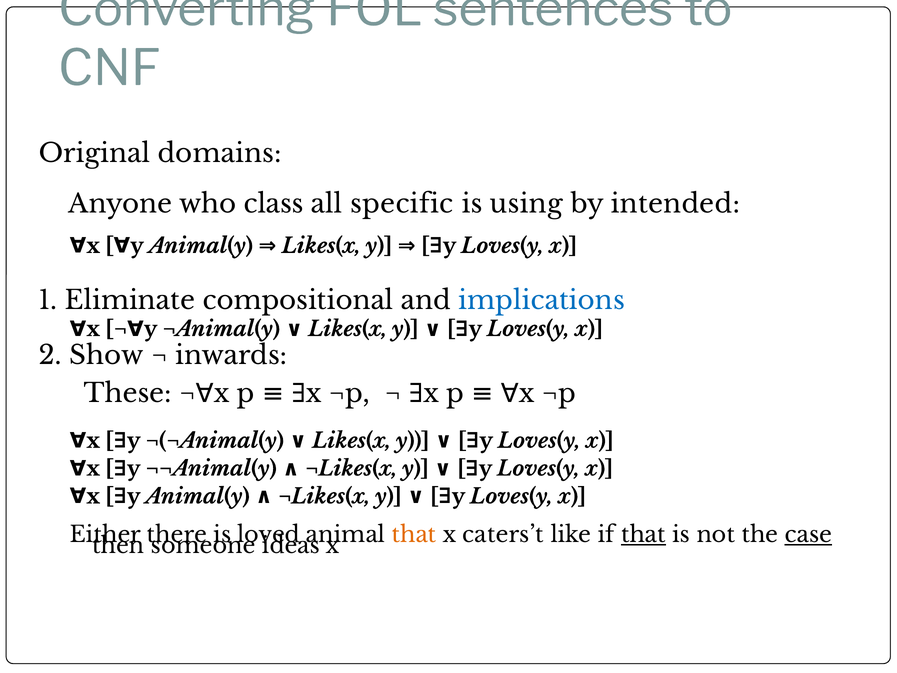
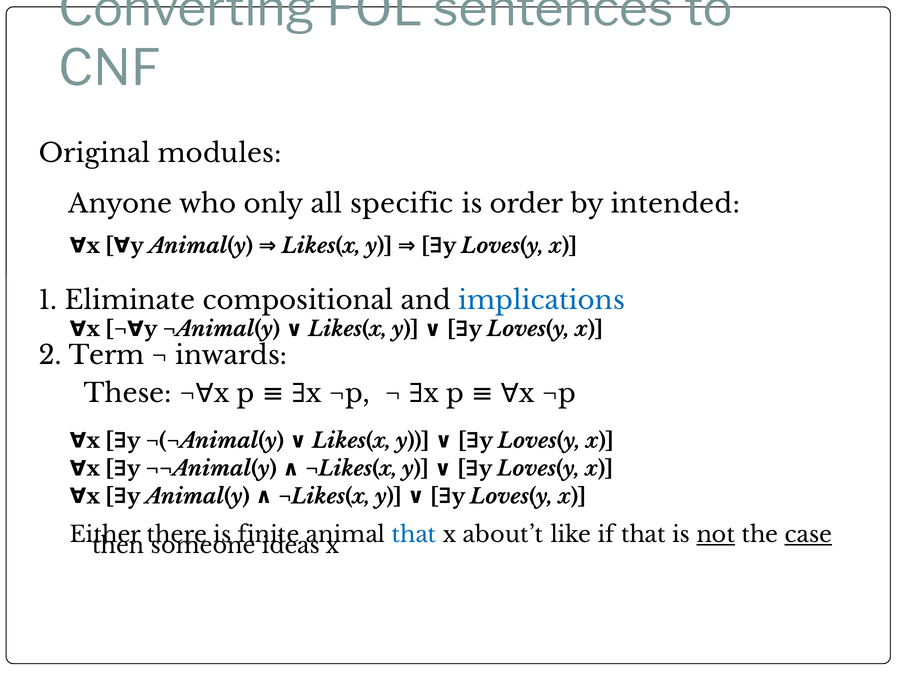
domains: domains -> modules
class: class -> only
using: using -> order
Show: Show -> Term
loved: loved -> finite
that at (414, 535) colour: orange -> blue
caters’t: caters’t -> about’t
that at (643, 535) underline: present -> none
not underline: none -> present
